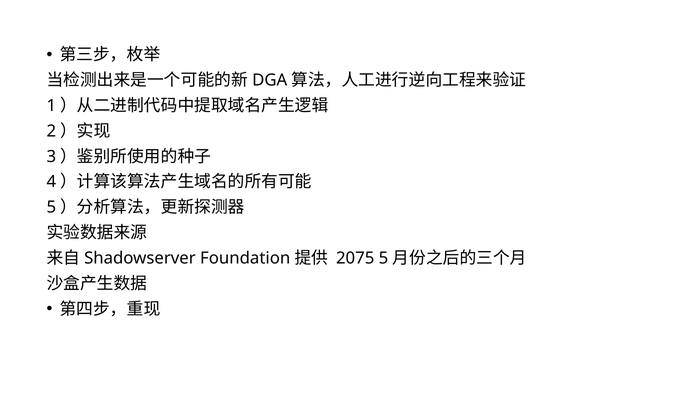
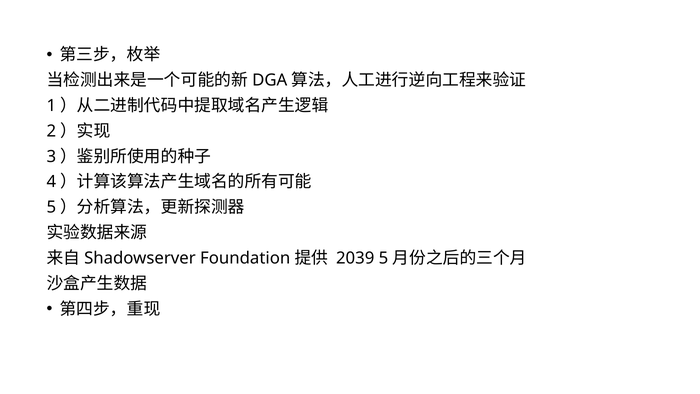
2075: 2075 -> 2039
